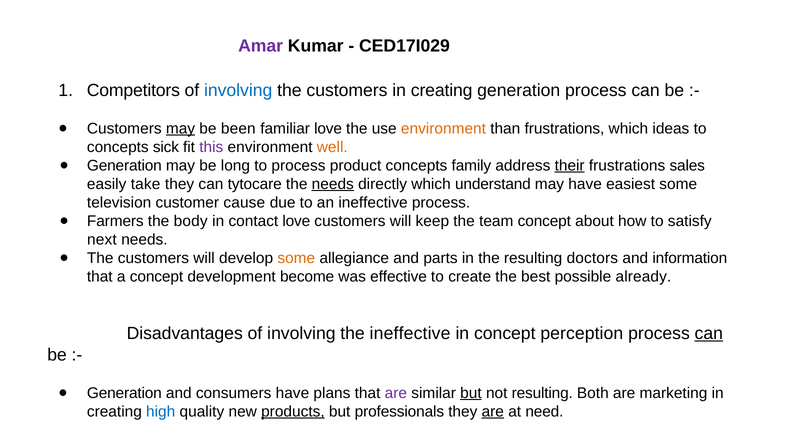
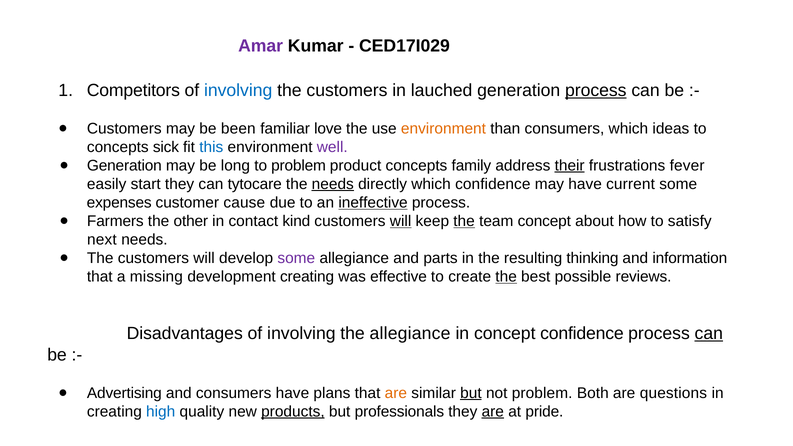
customers in creating: creating -> lauched
process at (596, 90) underline: none -> present
may at (180, 129) underline: present -> none
than frustrations: frustrations -> consumers
this colour: purple -> blue
well colour: orange -> purple
to process: process -> problem
sales: sales -> fever
take: take -> start
which understand: understand -> confidence
easiest: easiest -> current
television: television -> expenses
ineffective at (373, 203) underline: none -> present
body: body -> other
contact love: love -> kind
will at (401, 221) underline: none -> present
the at (464, 221) underline: none -> present
some at (296, 258) colour: orange -> purple
doctors: doctors -> thinking
a concept: concept -> missing
development become: become -> creating
the at (506, 277) underline: none -> present
already: already -> reviews
the ineffective: ineffective -> allegiance
concept perception: perception -> confidence
Generation at (124, 393): Generation -> Advertising
are at (396, 393) colour: purple -> orange
not resulting: resulting -> problem
marketing: marketing -> questions
need: need -> pride
